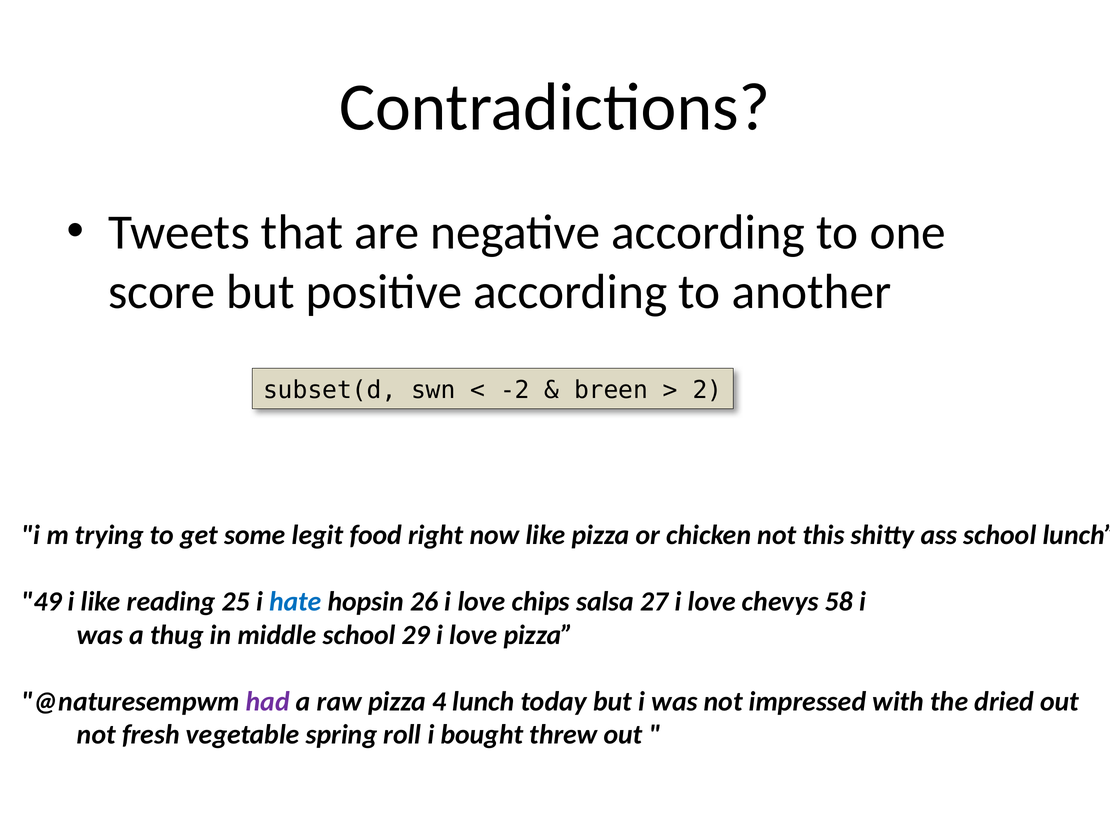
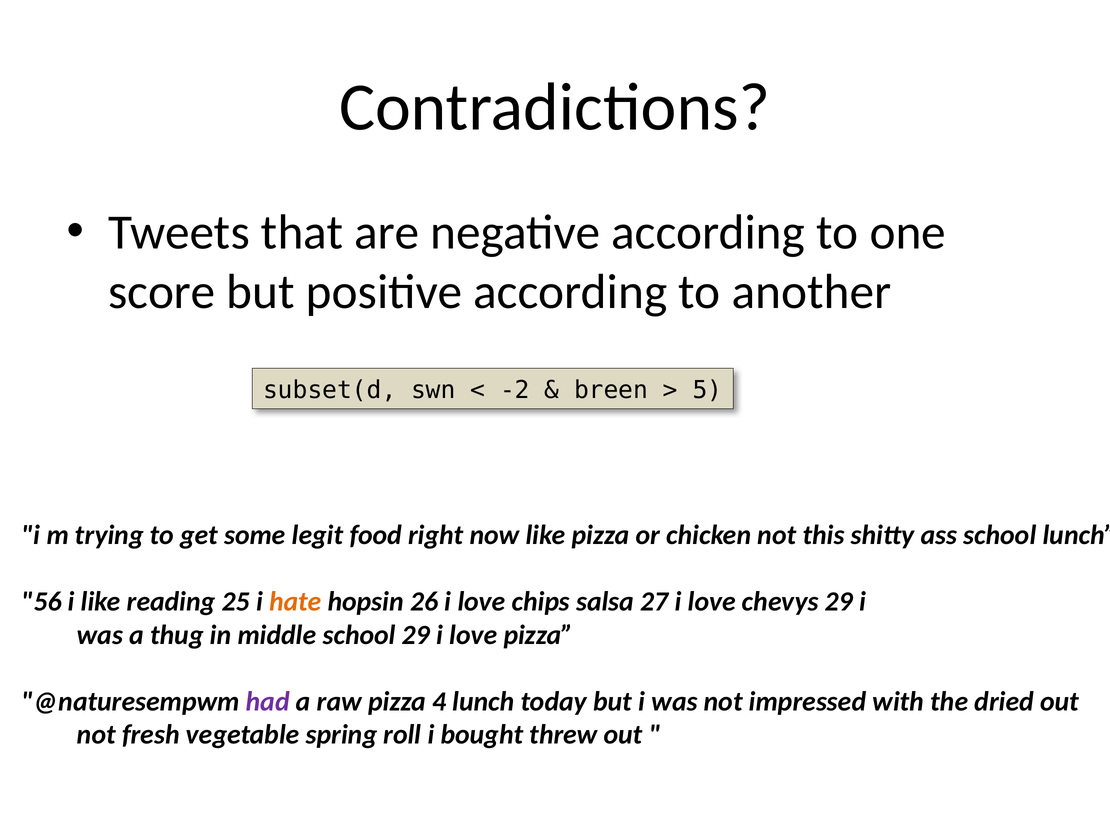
2: 2 -> 5
49: 49 -> 56
hate colour: blue -> orange
chevys 58: 58 -> 29
